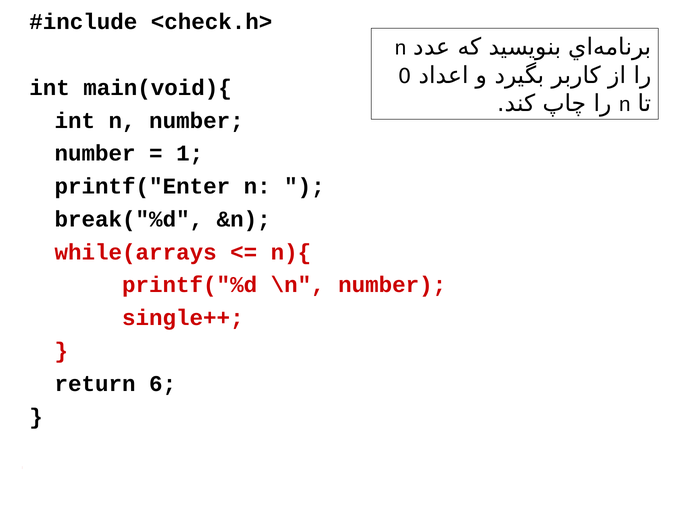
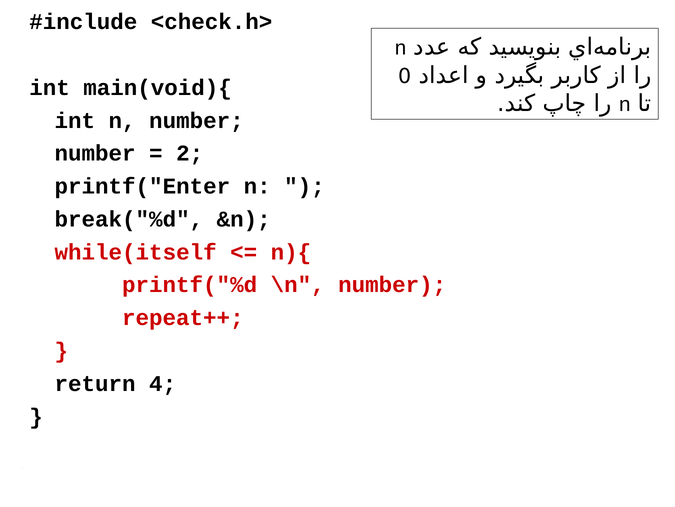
1: 1 -> 2
while(arrays: while(arrays -> while(itself
single++: single++ -> repeat++
6: 6 -> 4
